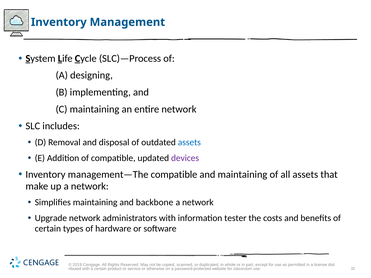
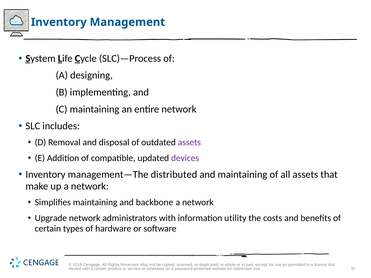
assets at (189, 142) colour: blue -> purple
management—The compatible: compatible -> distributed
tester: tester -> utility
